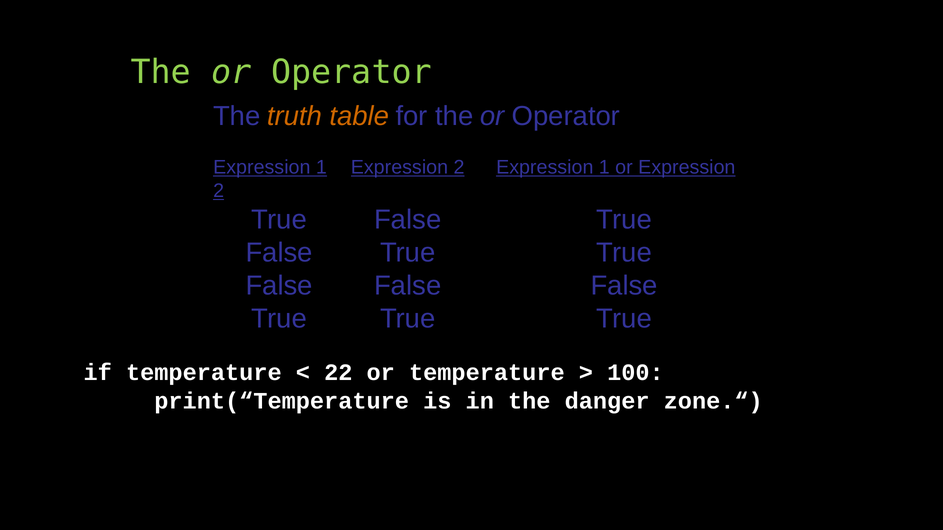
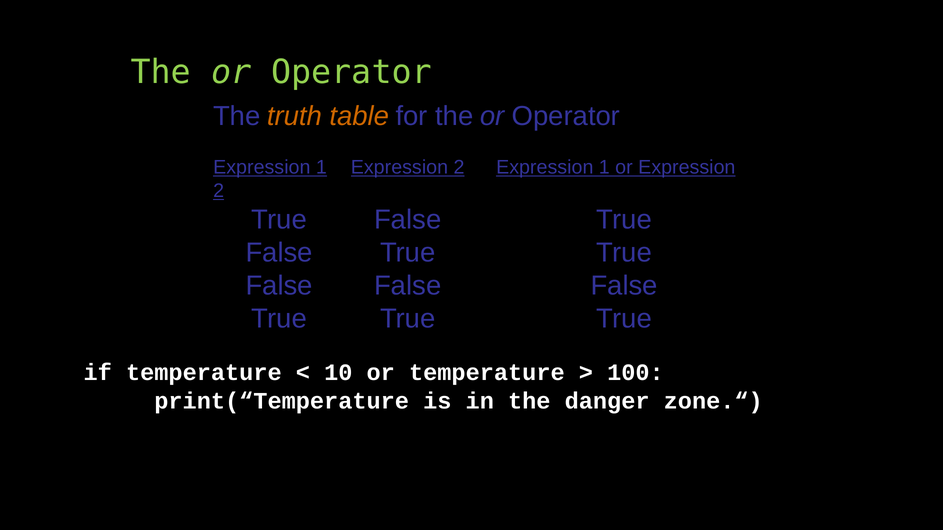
22: 22 -> 10
